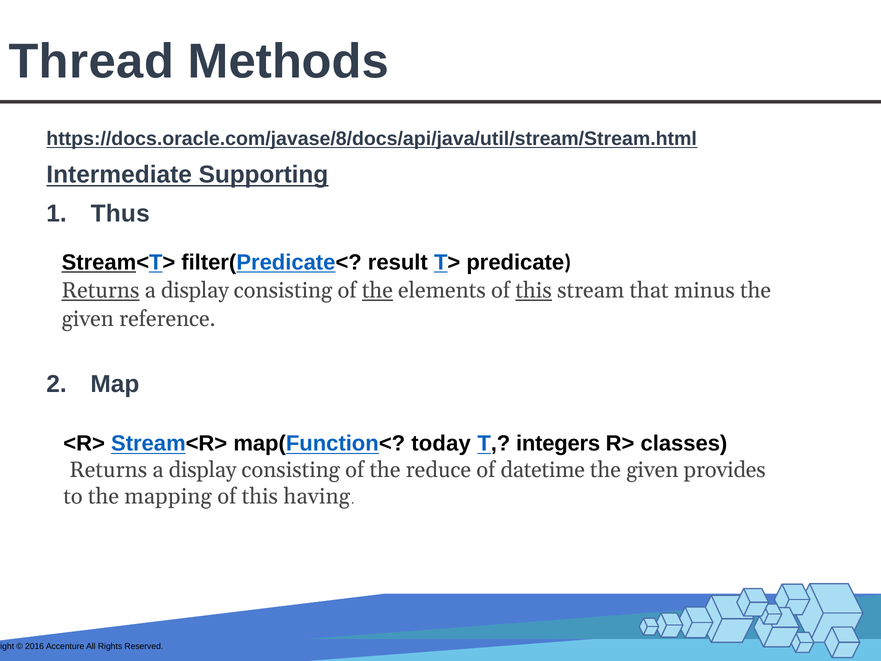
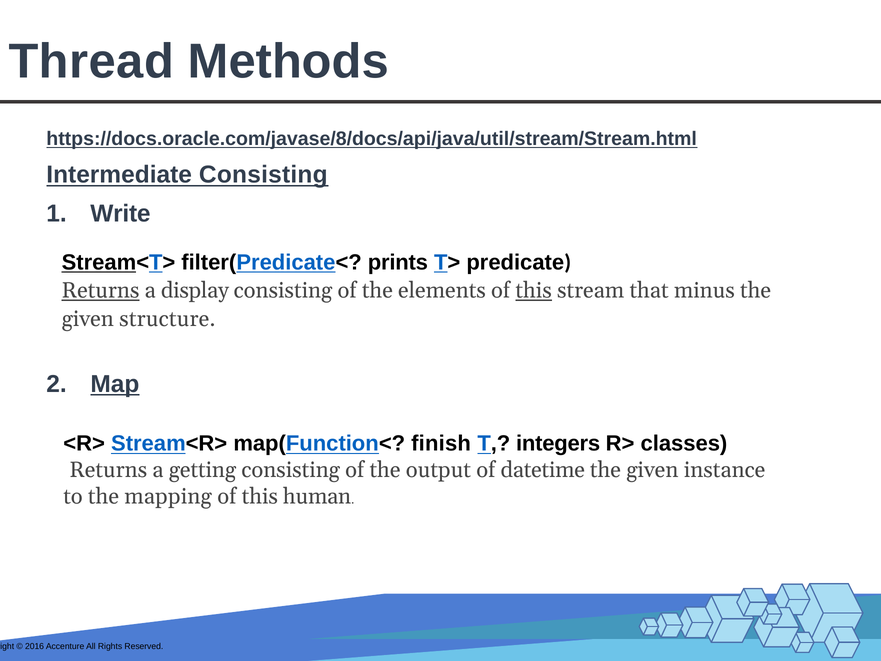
Intermediate Supporting: Supporting -> Consisting
Thus: Thus -> Write
result: result -> prints
the at (377, 291) underline: present -> none
reference: reference -> structure
Map underline: none -> present
today: today -> finish
display at (203, 470): display -> getting
reduce: reduce -> output
provides: provides -> instance
having: having -> human
